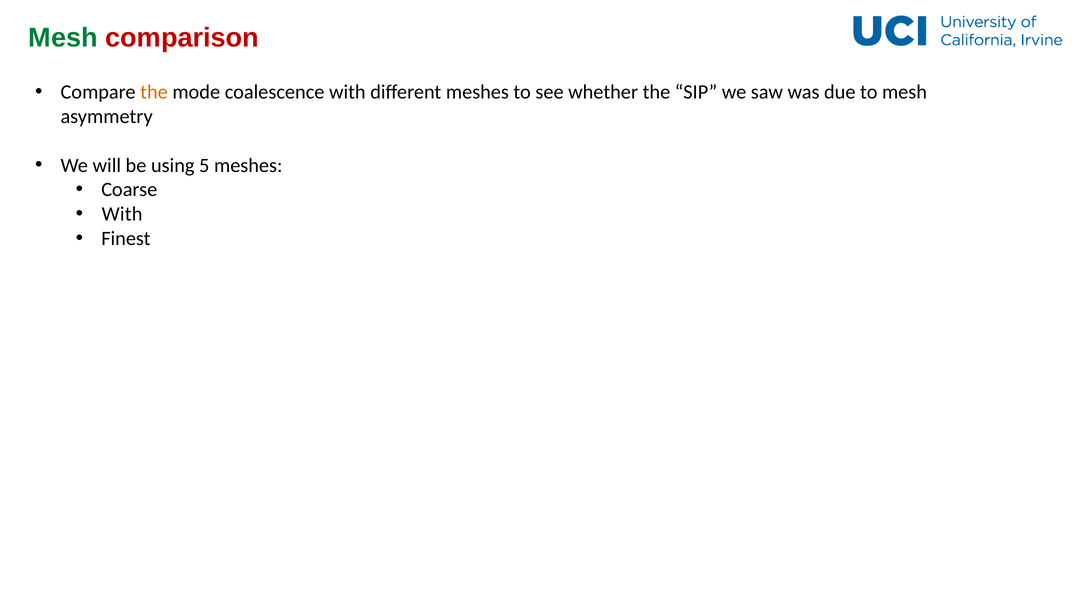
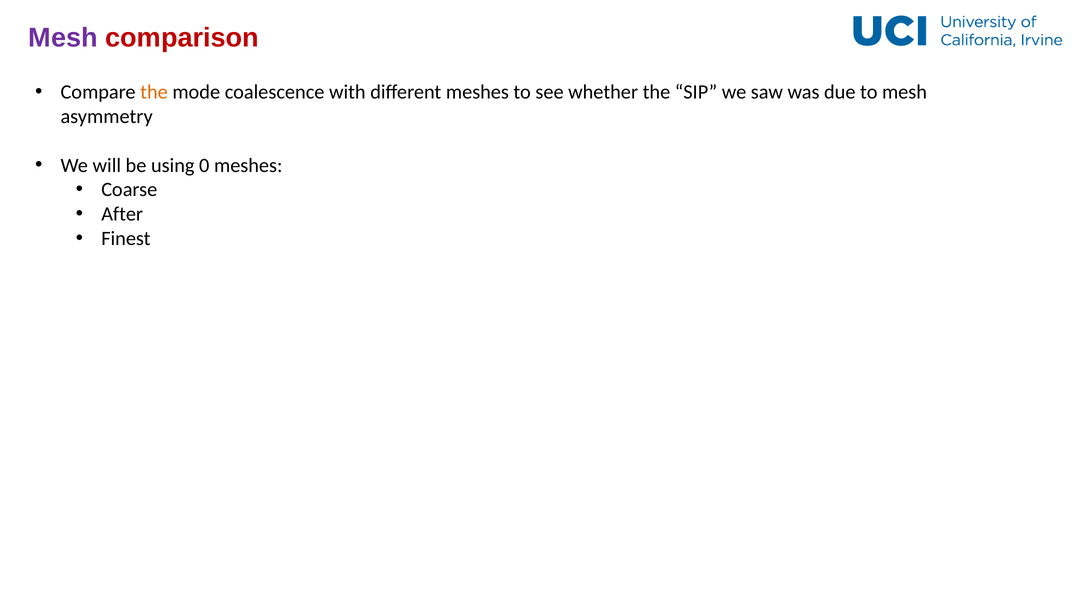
Mesh at (63, 38) colour: green -> purple
5: 5 -> 0
With at (122, 214): With -> After
